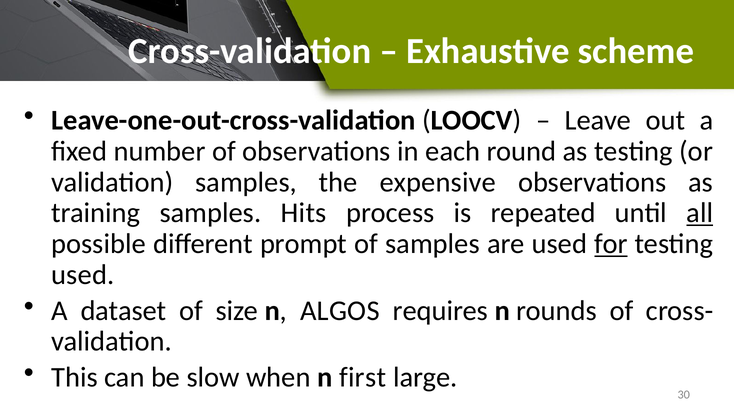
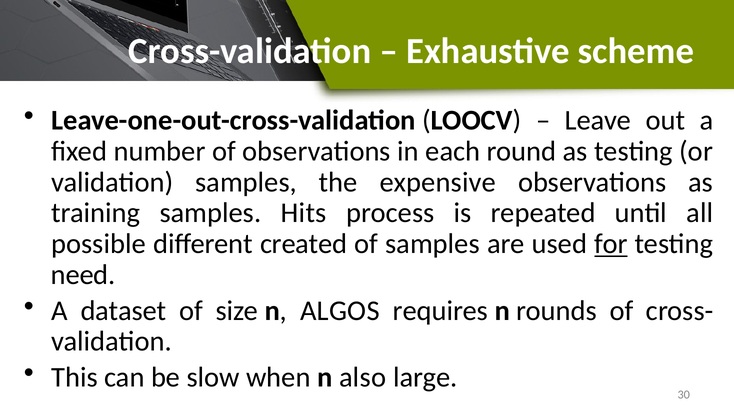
all underline: present -> none
prompt: prompt -> created
used at (83, 275): used -> need
first: first -> also
